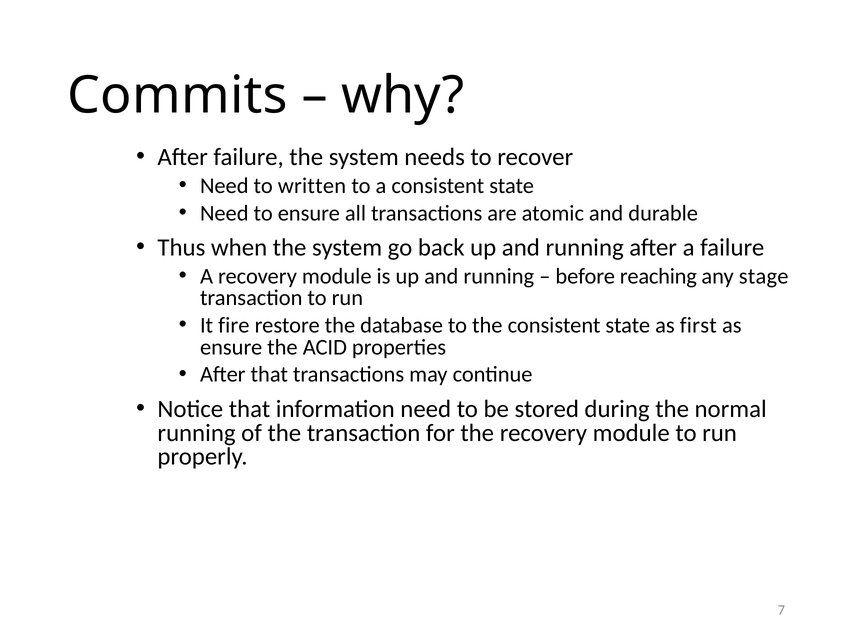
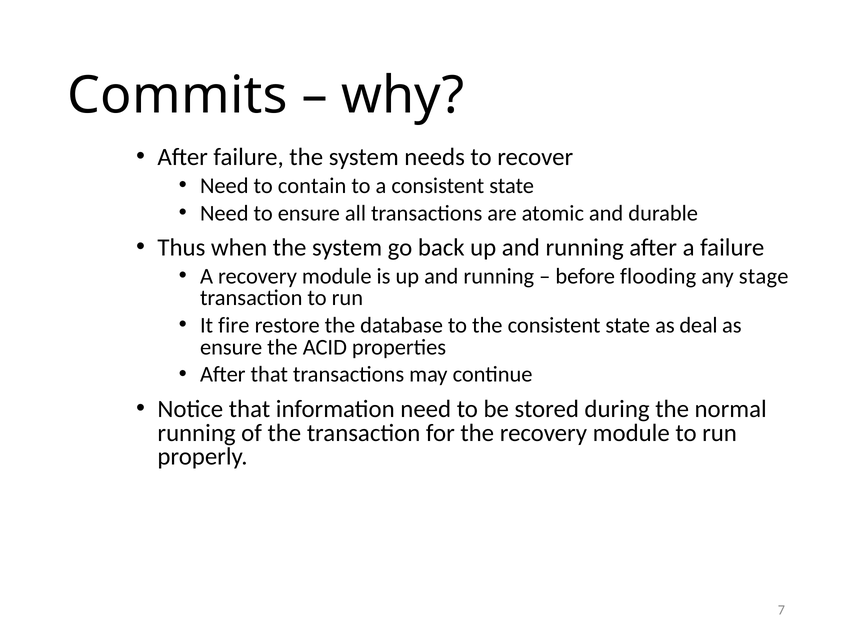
written: written -> contain
reaching: reaching -> flooding
first: first -> deal
